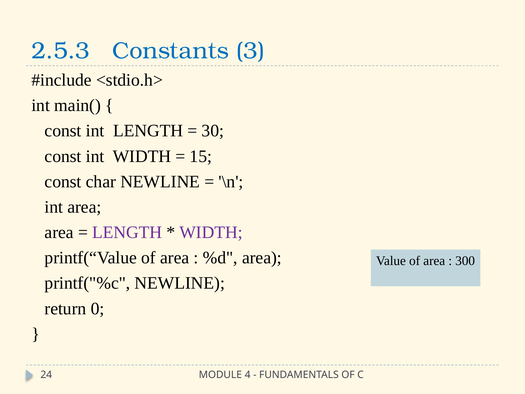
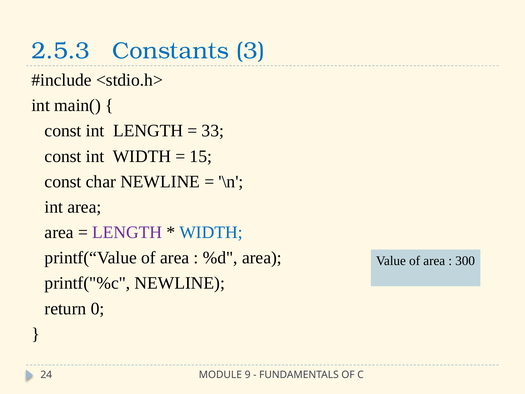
30: 30 -> 33
WIDTH at (211, 232) colour: purple -> blue
4: 4 -> 9
